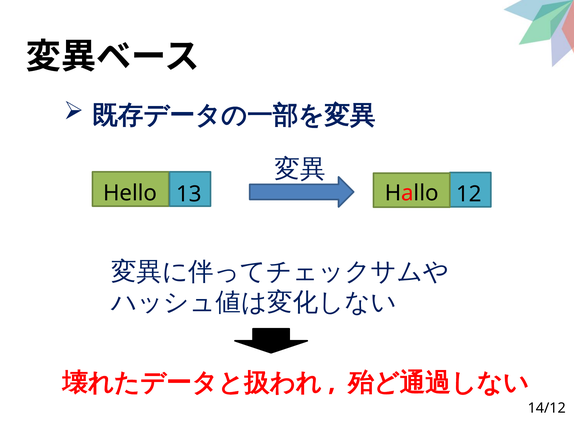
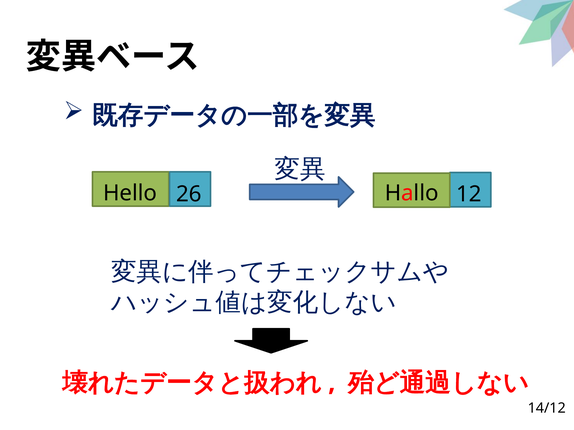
13: 13 -> 26
